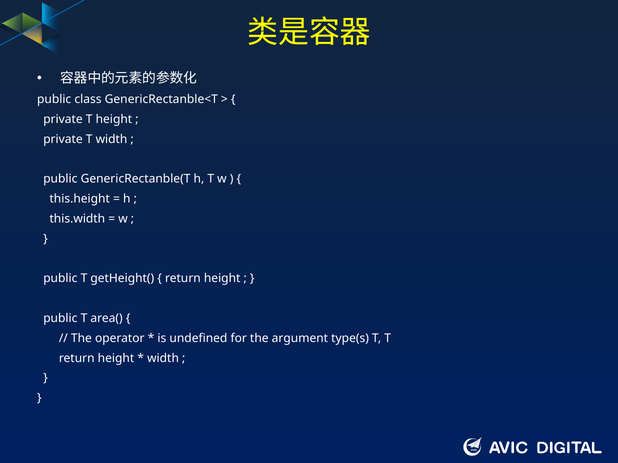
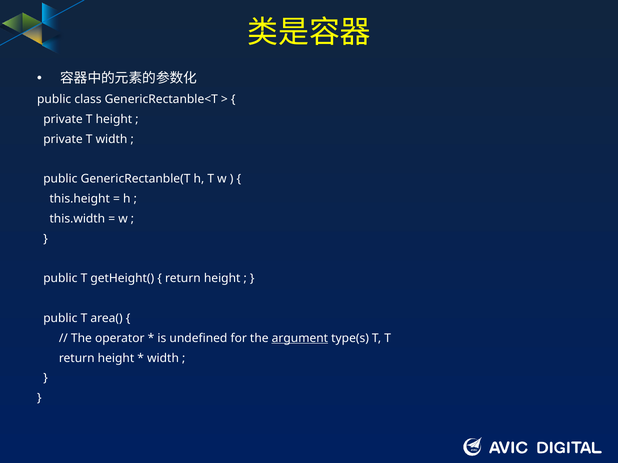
argument underline: none -> present
